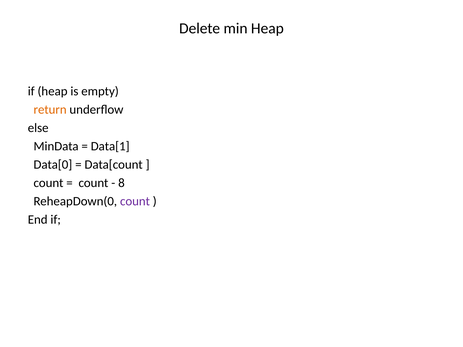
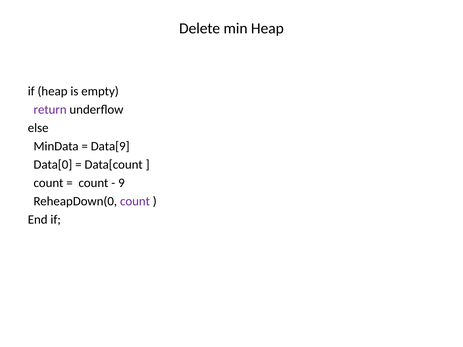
return colour: orange -> purple
Data[1: Data[1 -> Data[9
8: 8 -> 9
